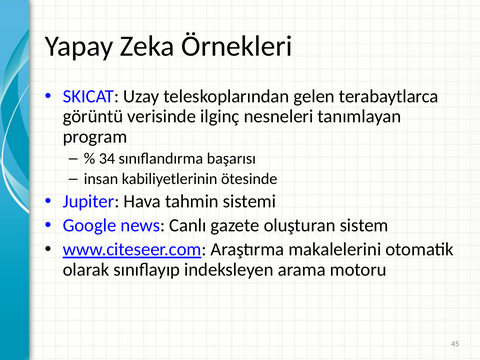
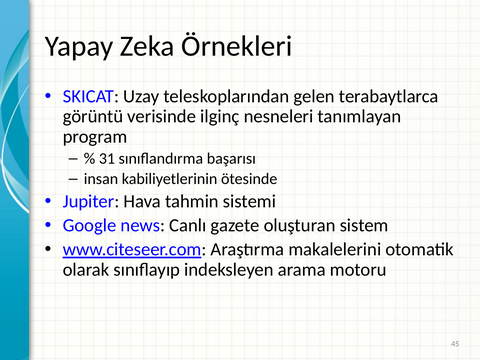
34: 34 -> 31
